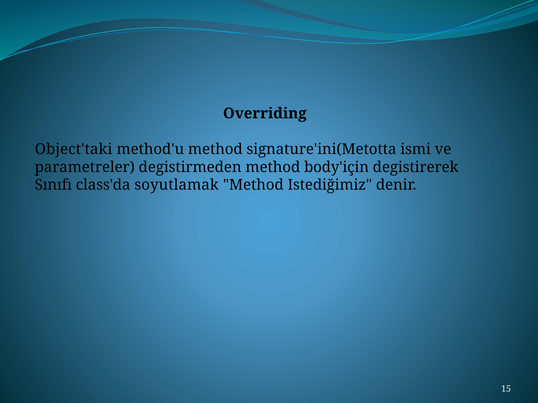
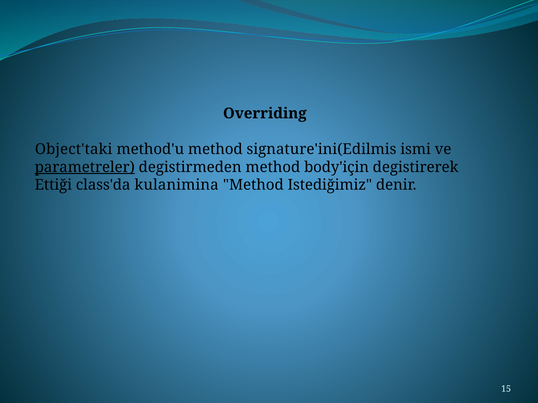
signature'ini(Metotta: signature'ini(Metotta -> signature'ini(Edilmis
parametreler underline: none -> present
Sınıfı: Sınıfı -> Ettiği
soyutlamak: soyutlamak -> kulanimina
